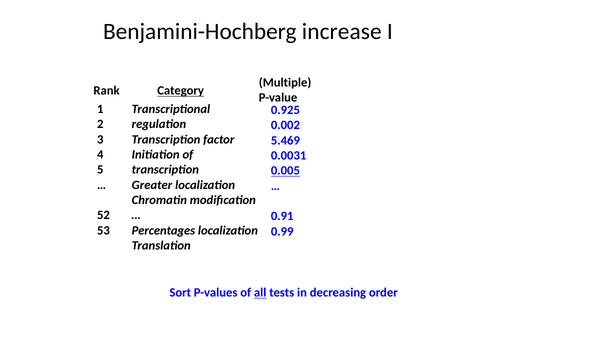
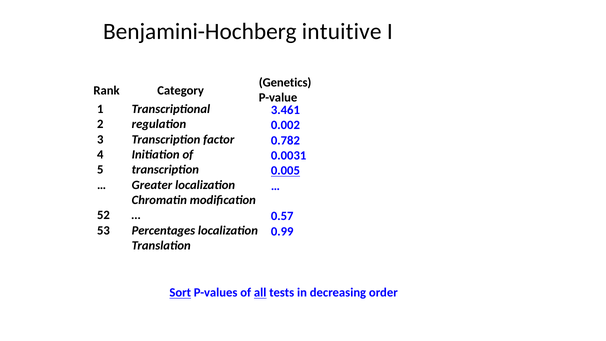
increase: increase -> intuitive
Multiple: Multiple -> Genetics
Category underline: present -> none
0.925: 0.925 -> 3.461
5.469: 5.469 -> 0.782
0.91: 0.91 -> 0.57
Sort underline: none -> present
